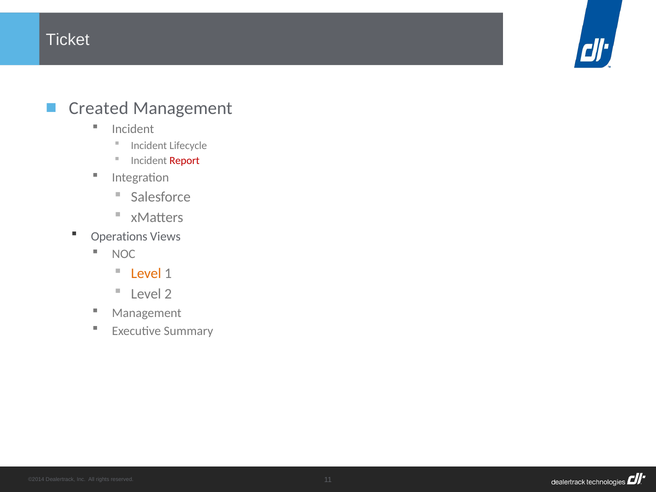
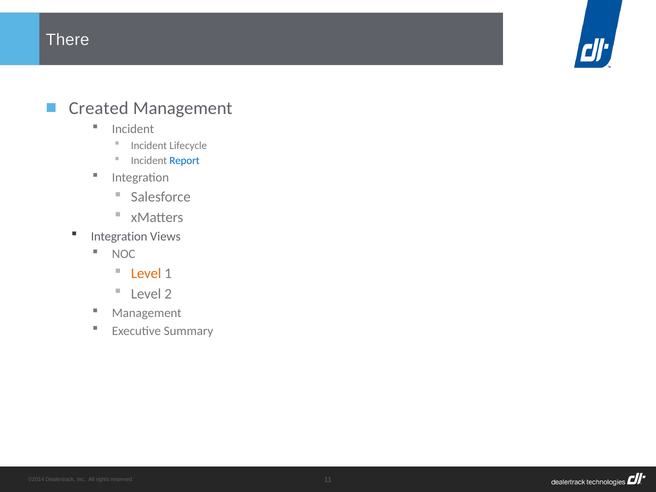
Ticket: Ticket -> There
Report colour: red -> blue
Operations at (119, 236): Operations -> Integration
